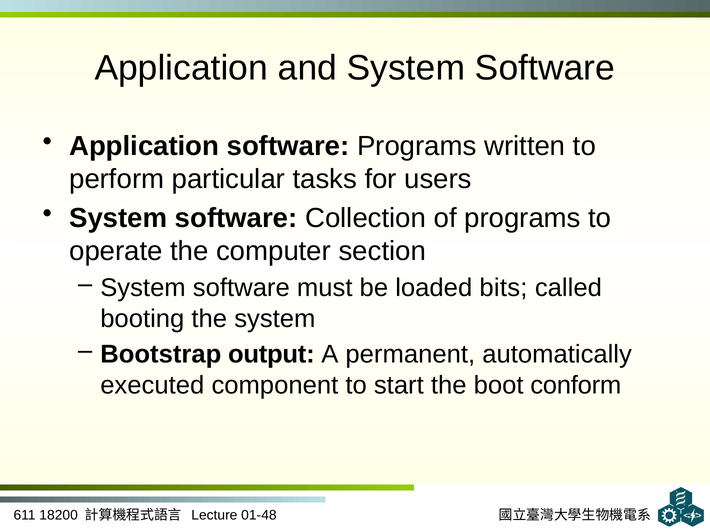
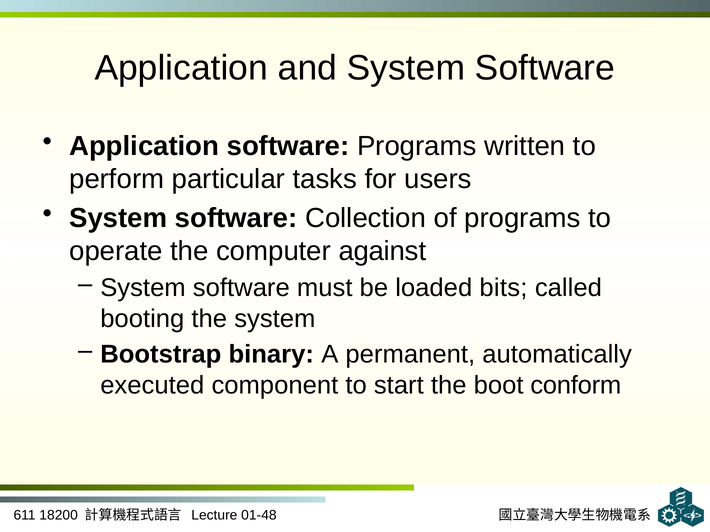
section: section -> against
output: output -> binary
